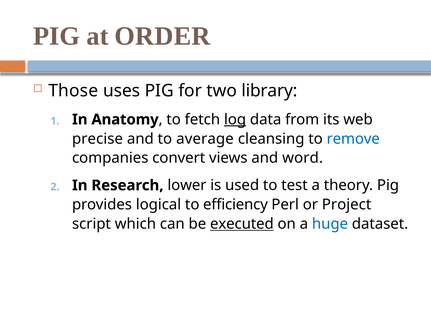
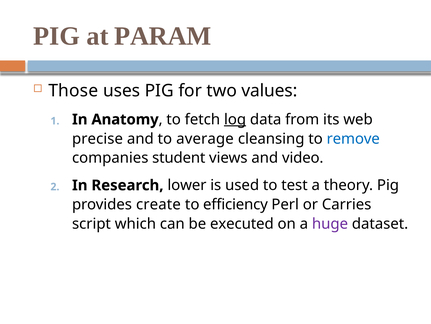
ORDER: ORDER -> PARAM
library: library -> values
convert: convert -> student
word: word -> video
logical: logical -> create
Project: Project -> Carries
executed underline: present -> none
huge colour: blue -> purple
